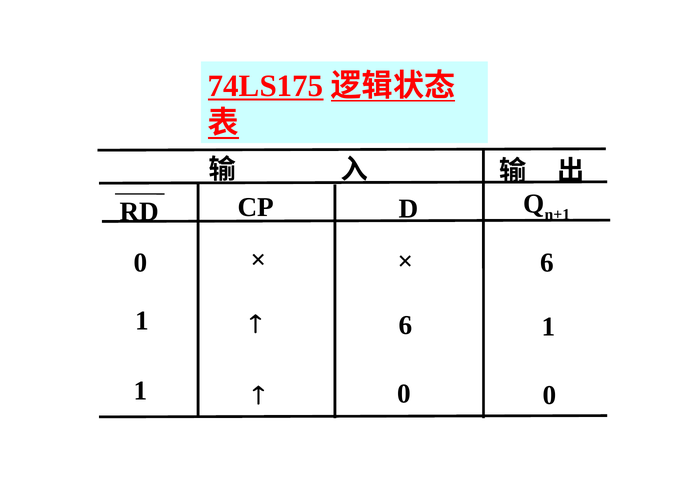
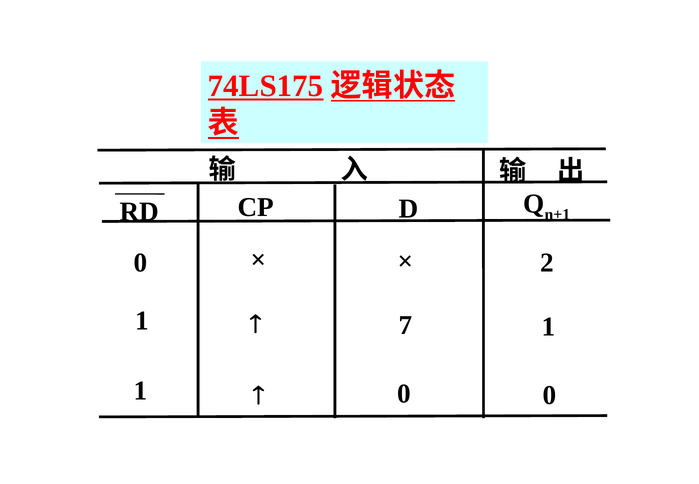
6 at (547, 263): 6 -> 2
6 at (406, 325): 6 -> 7
